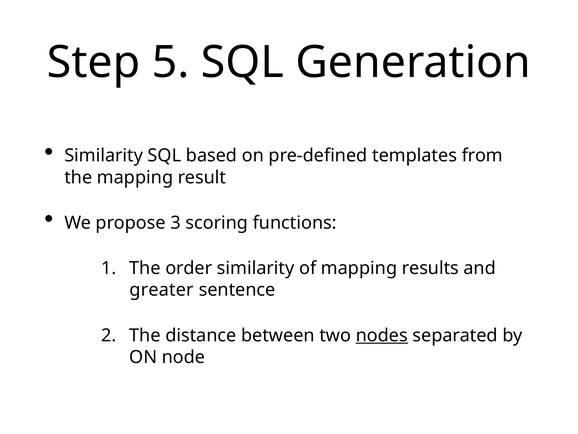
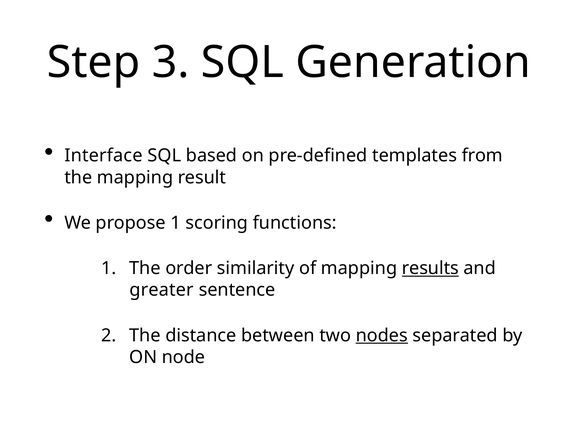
5: 5 -> 3
Similarity at (104, 155): Similarity -> Interface
propose 3: 3 -> 1
results underline: none -> present
